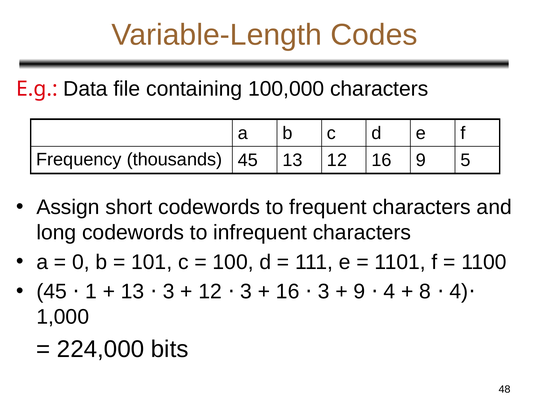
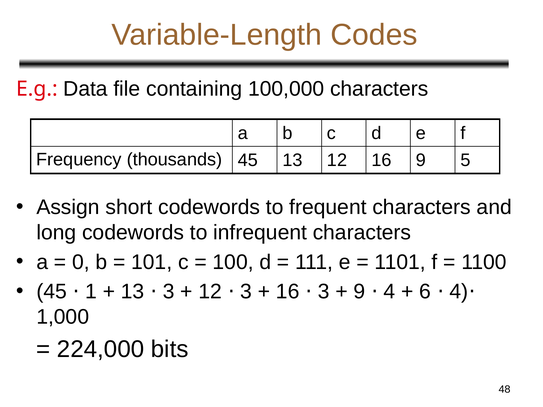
8: 8 -> 6
